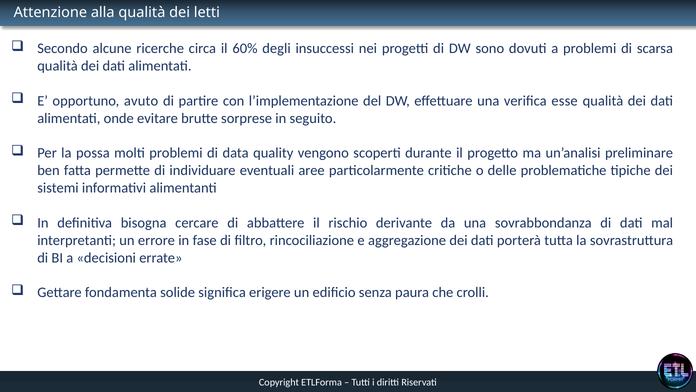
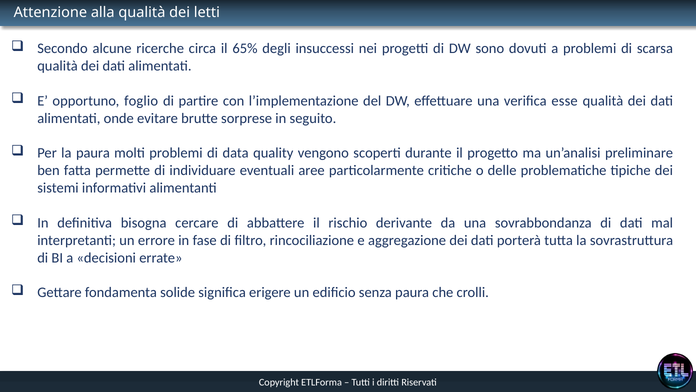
60%: 60% -> 65%
avuto: avuto -> foglio
la possa: possa -> paura
